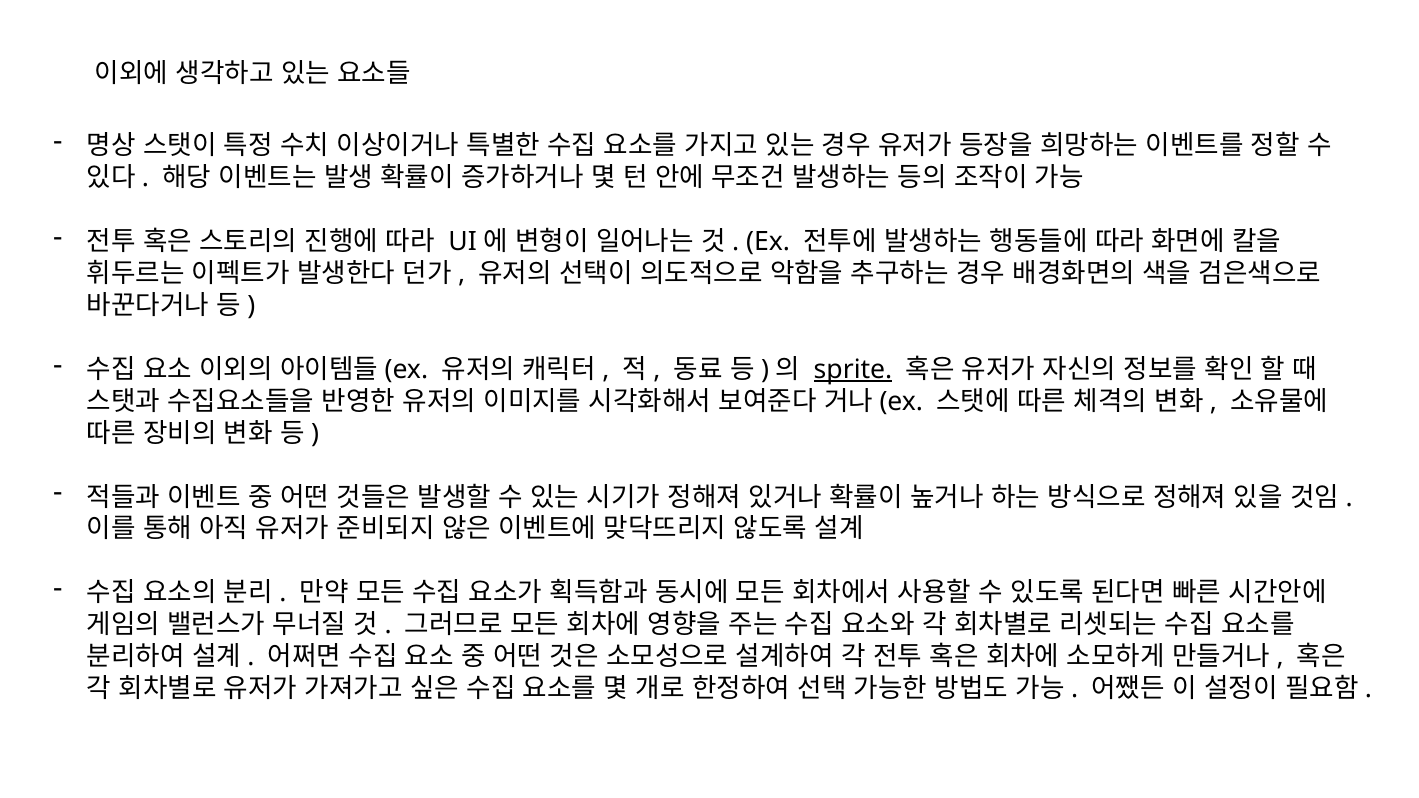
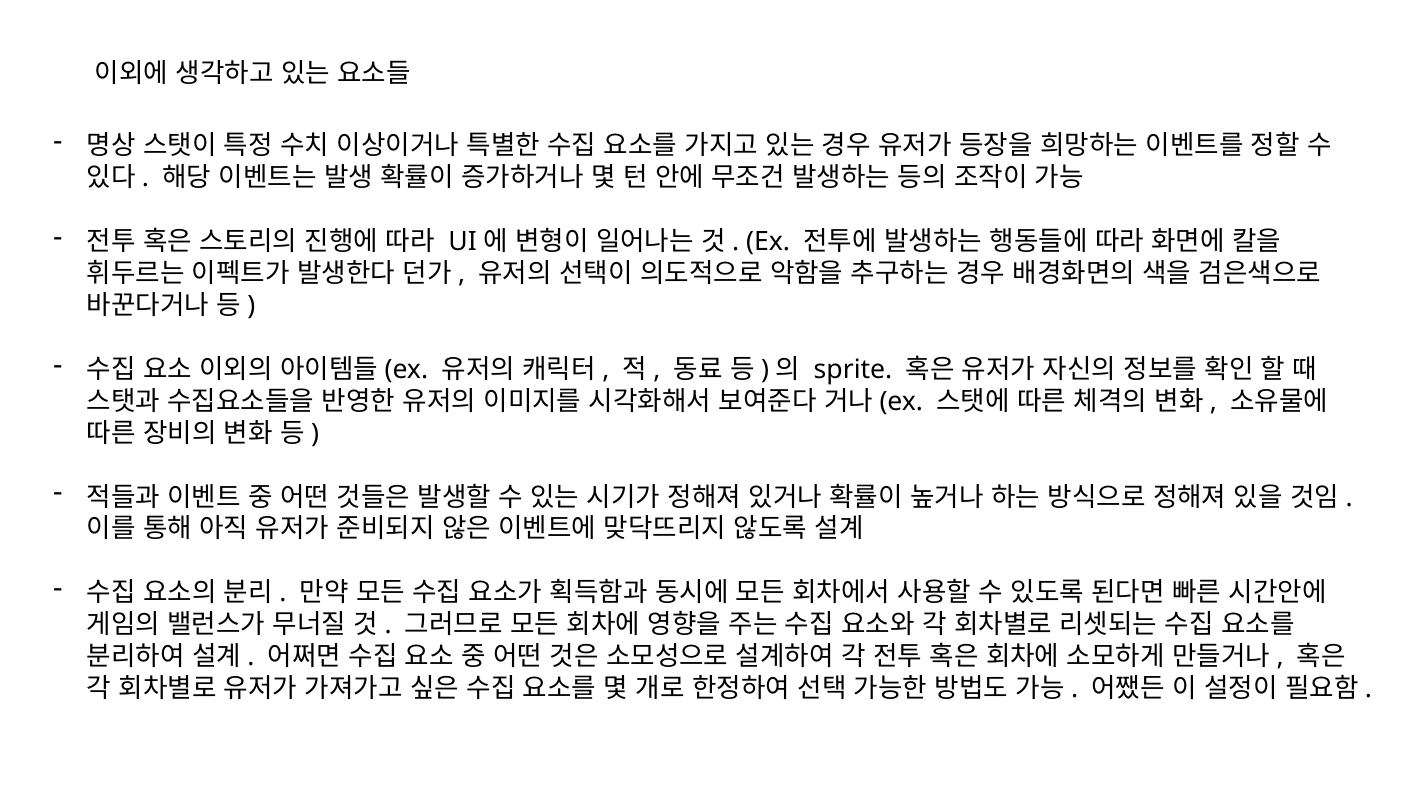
sprite underline: present -> none
